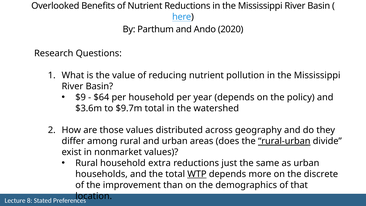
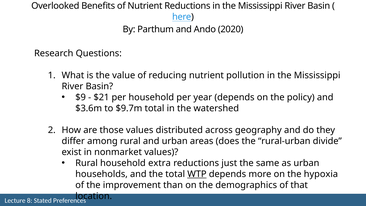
$64: $64 -> $21
rural-urban underline: present -> none
discrete: discrete -> hypoxia
